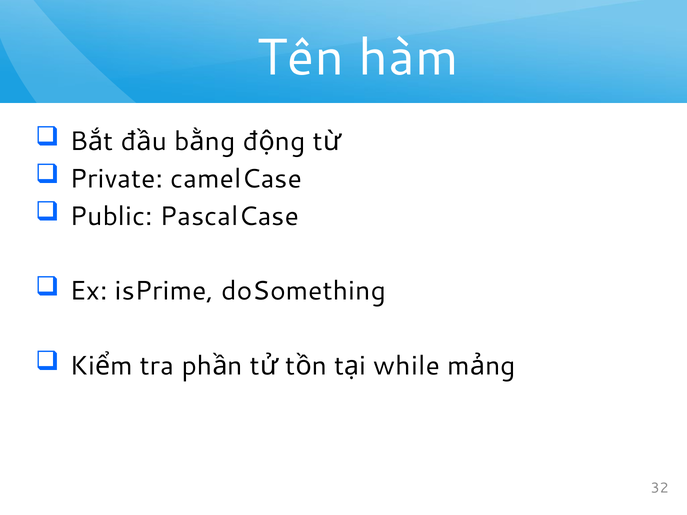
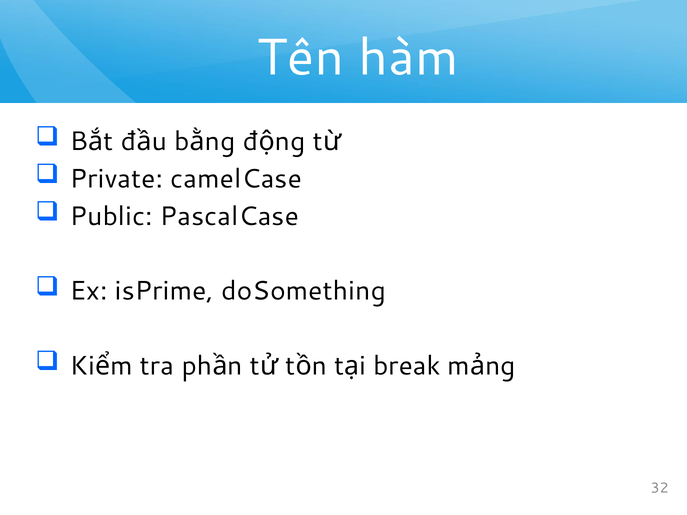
while: while -> break
